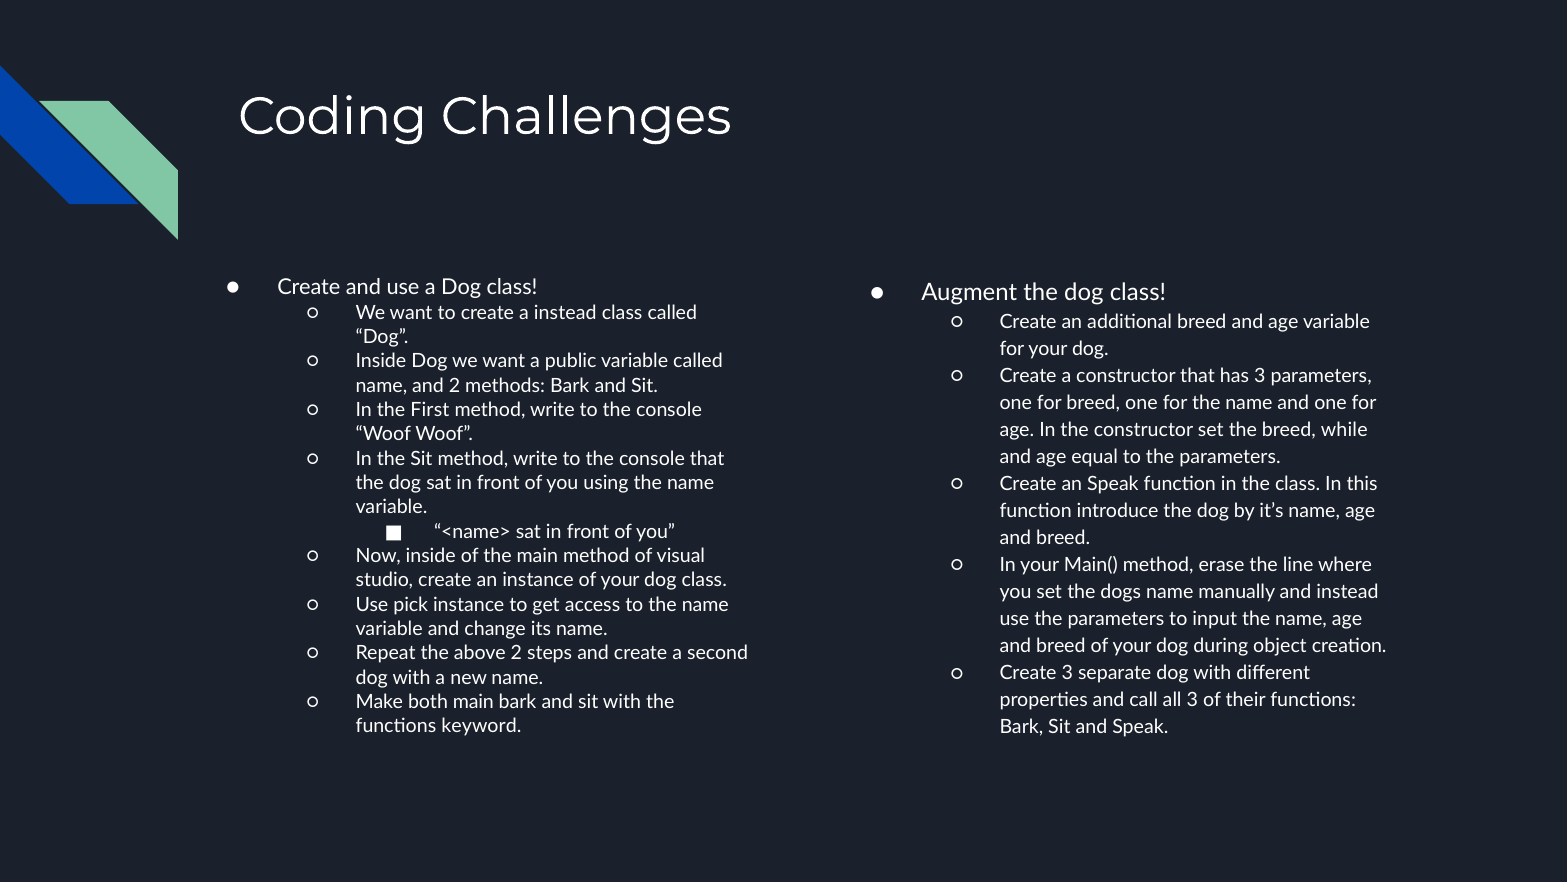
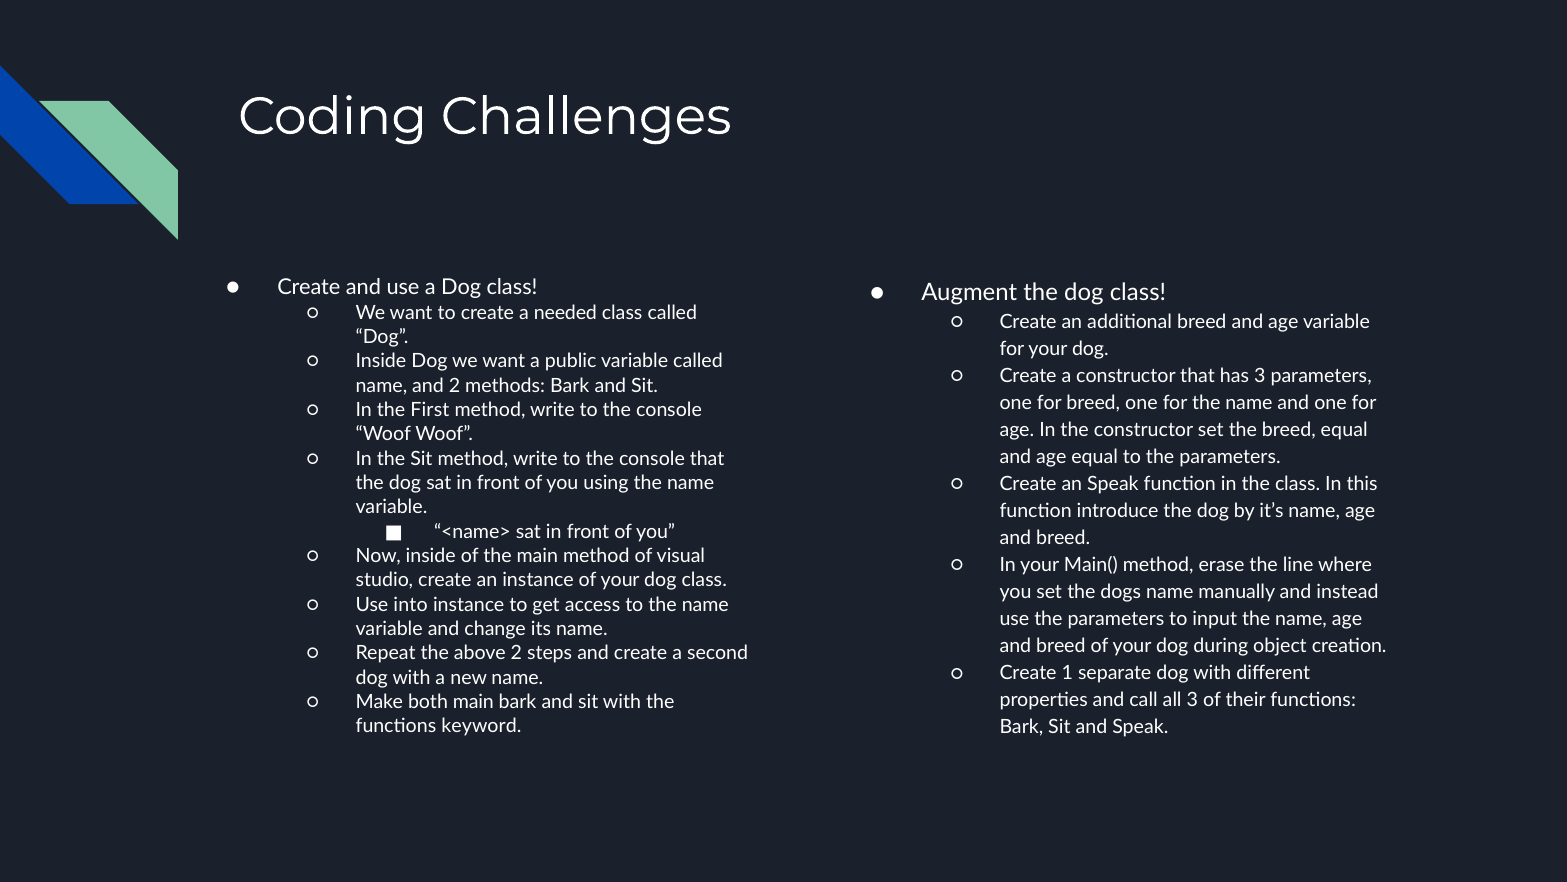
a instead: instead -> needed
breed while: while -> equal
pick: pick -> into
Create 3: 3 -> 1
